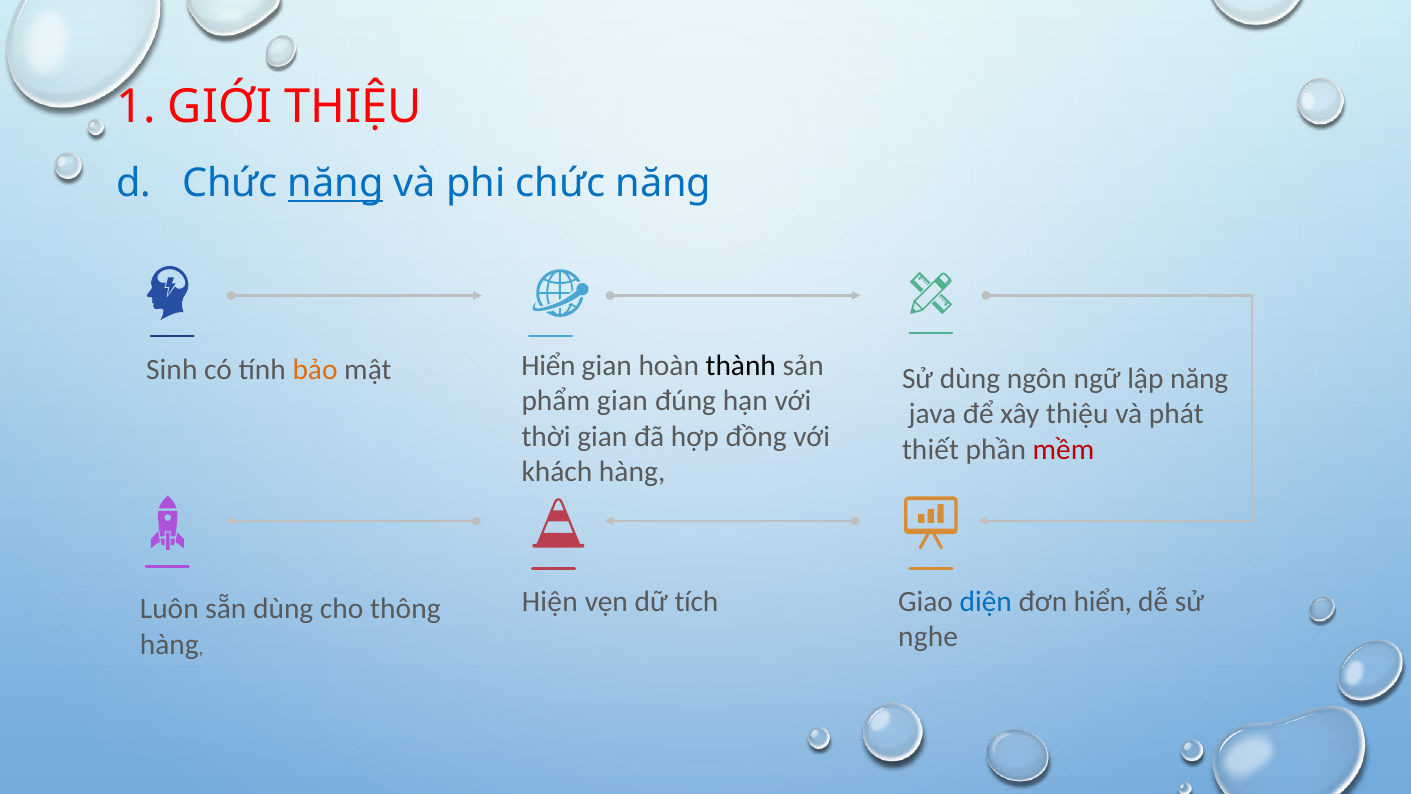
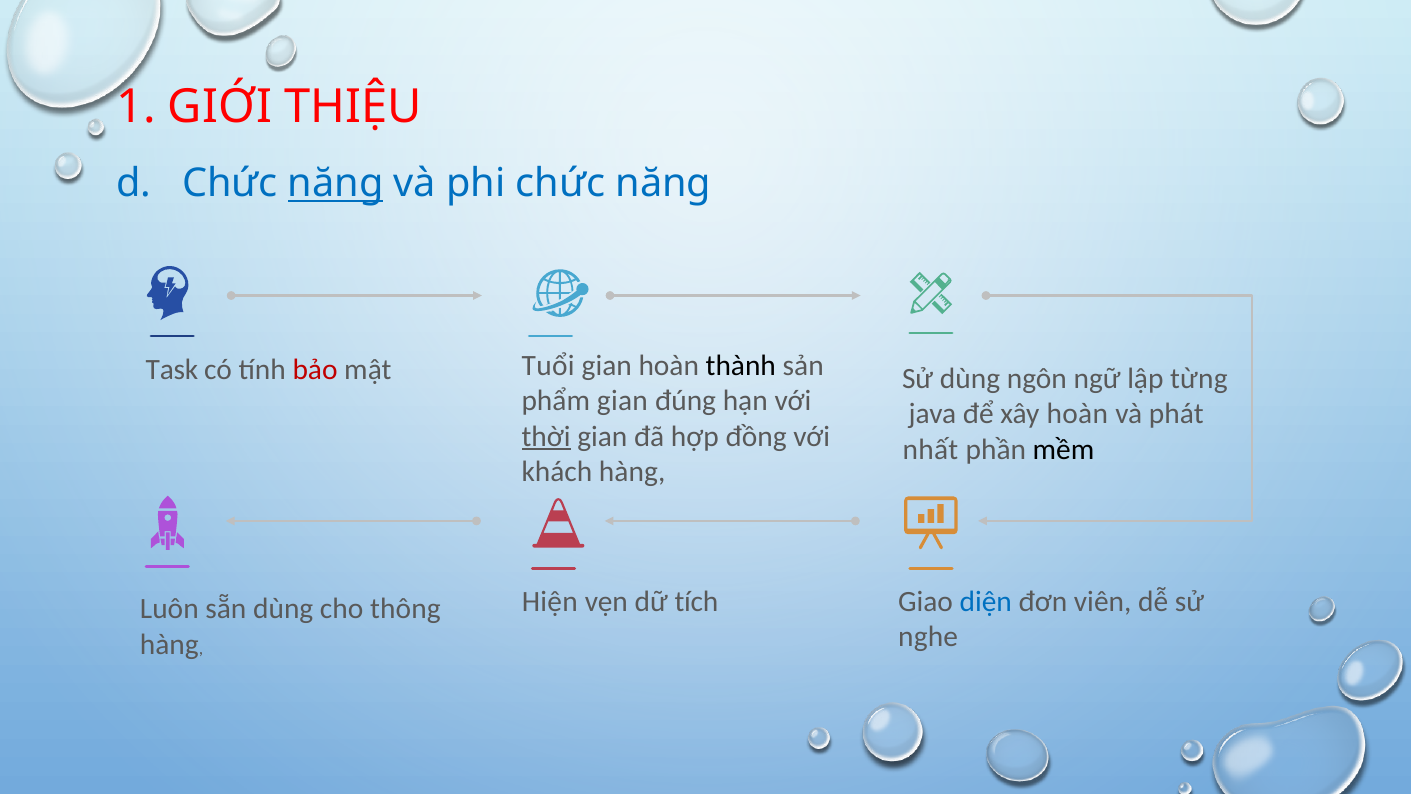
Sinh: Sinh -> Task
bảo colour: orange -> red
mật Hiển: Hiển -> Tuổi
lập năng: năng -> từng
xây thiệu: thiệu -> hoàn
thời underline: none -> present
thiết: thiết -> nhất
mềm colour: red -> black
đơn hiển: hiển -> viên
